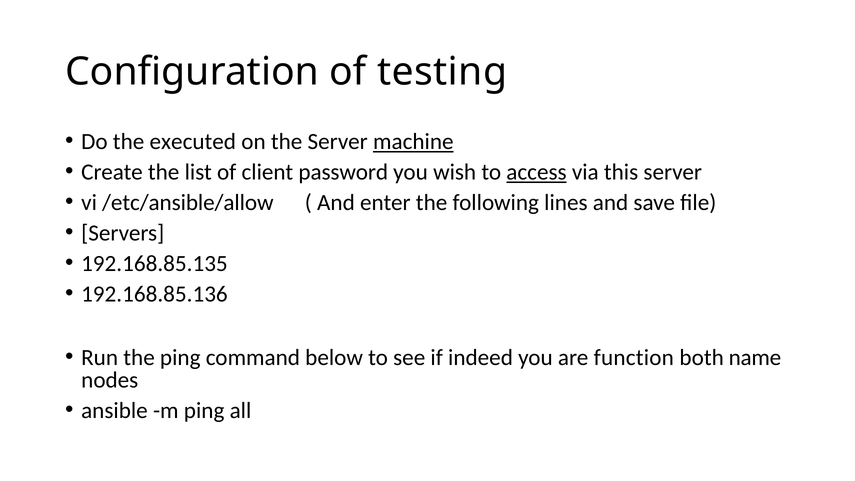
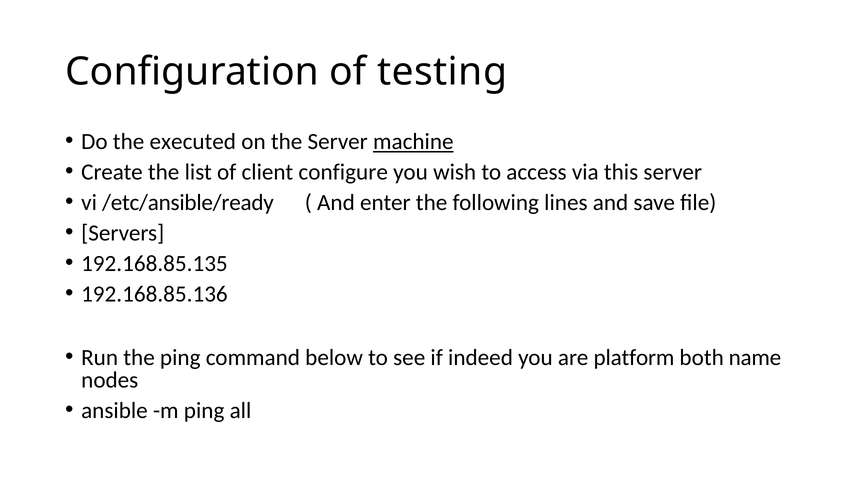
password: password -> configure
access underline: present -> none
/etc/ansible/allow: /etc/ansible/allow -> /etc/ansible/ready
function: function -> platform
